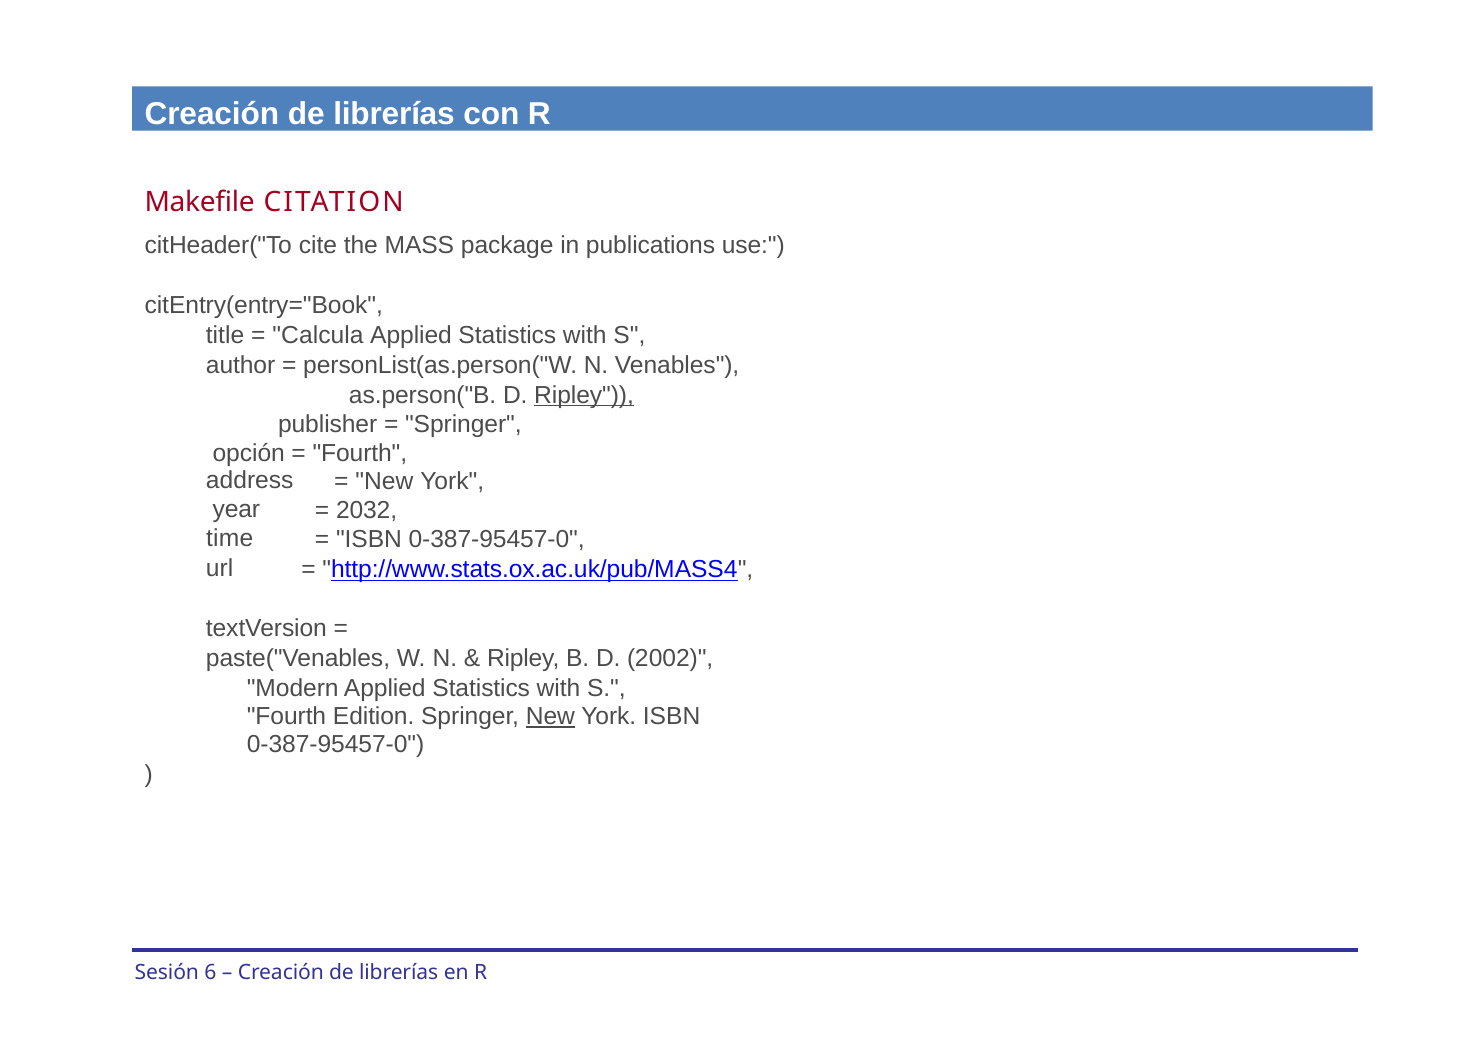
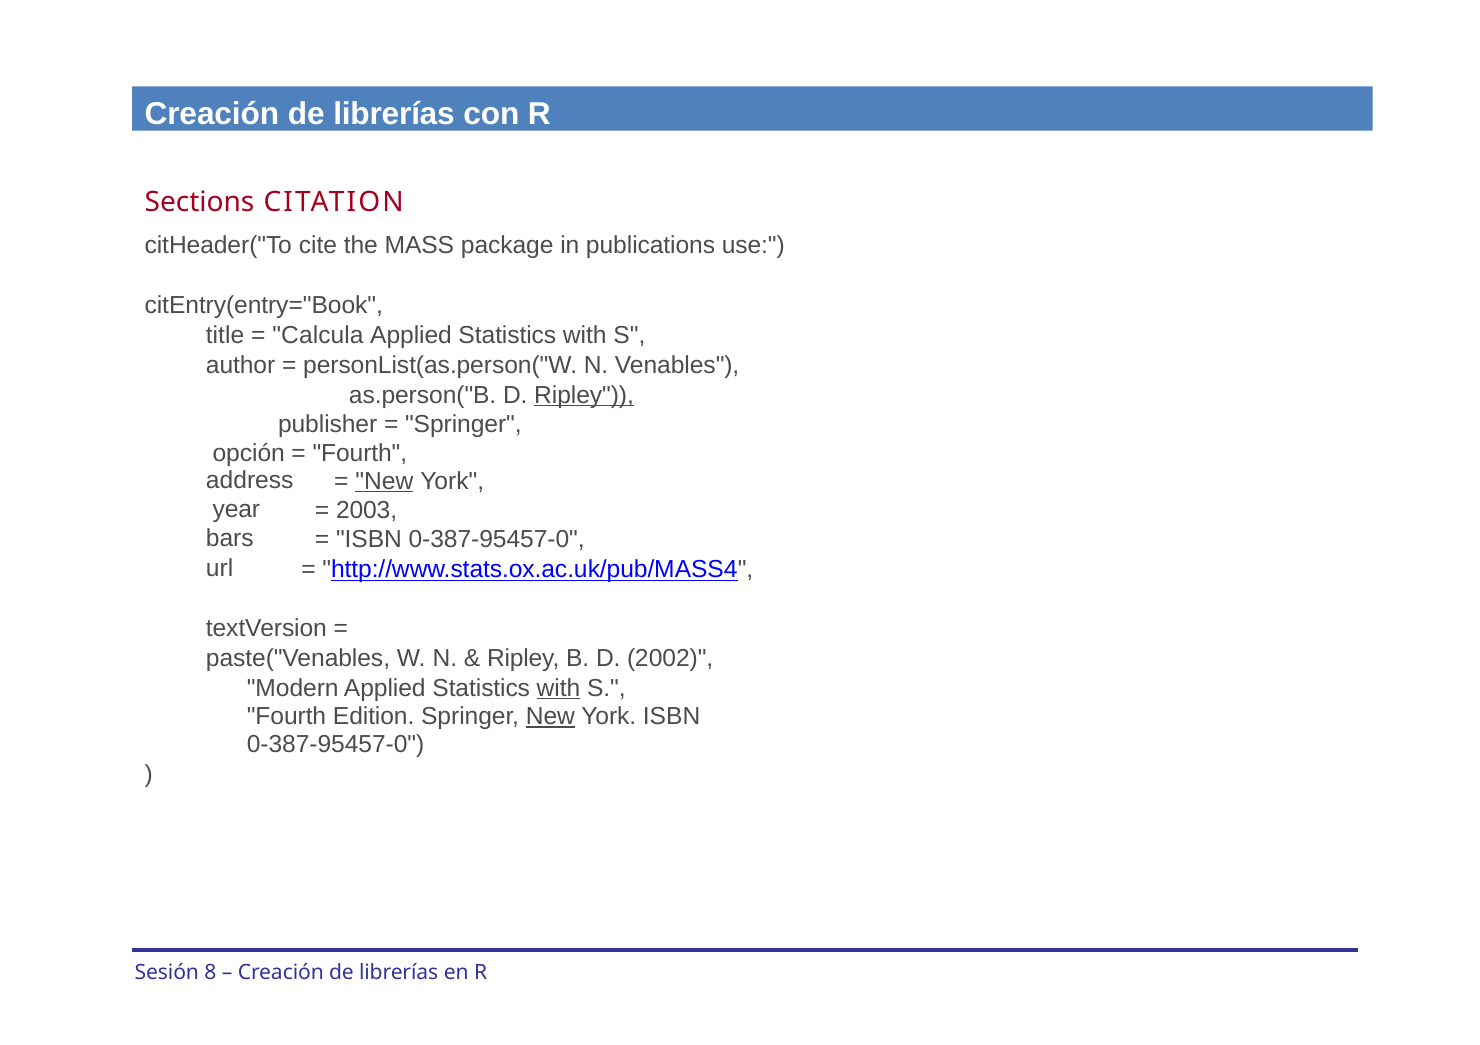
Makefile: Makefile -> Sections
New at (384, 481) underline: none -> present
2032: 2032 -> 2003
time: time -> bars
with at (559, 689) underline: none -> present
6: 6 -> 8
